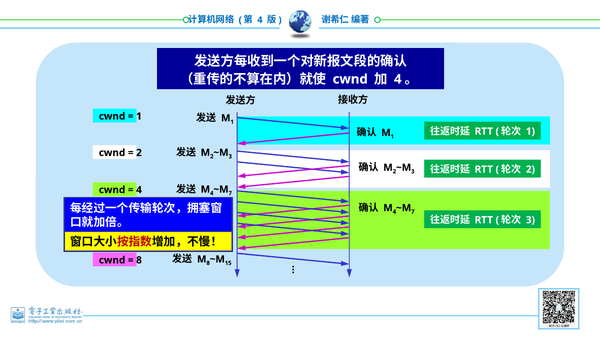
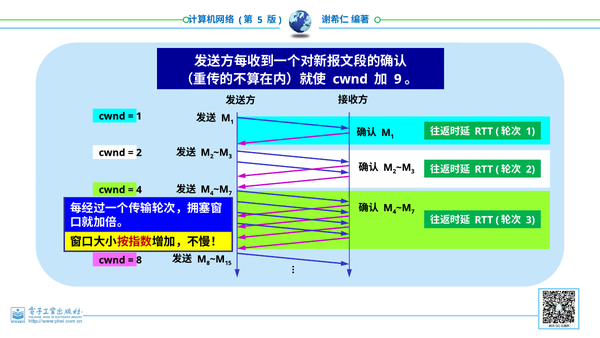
4 at (260, 20): 4 -> 5
4 at (398, 79): 4 -> 9
